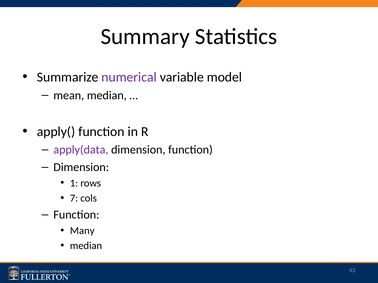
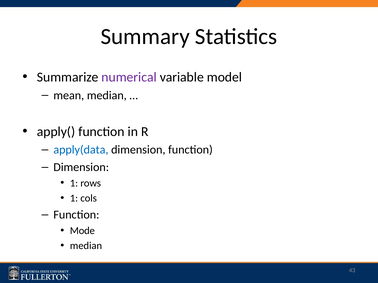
apply(data colour: purple -> blue
7 at (74, 199): 7 -> 1
Many: Many -> Mode
